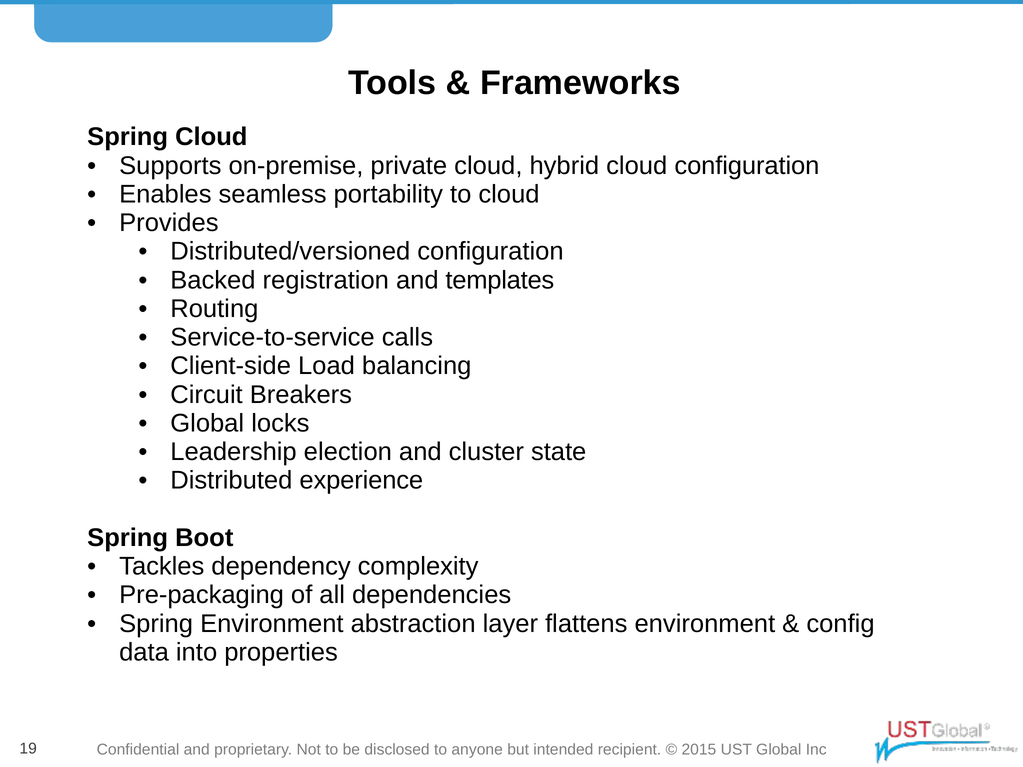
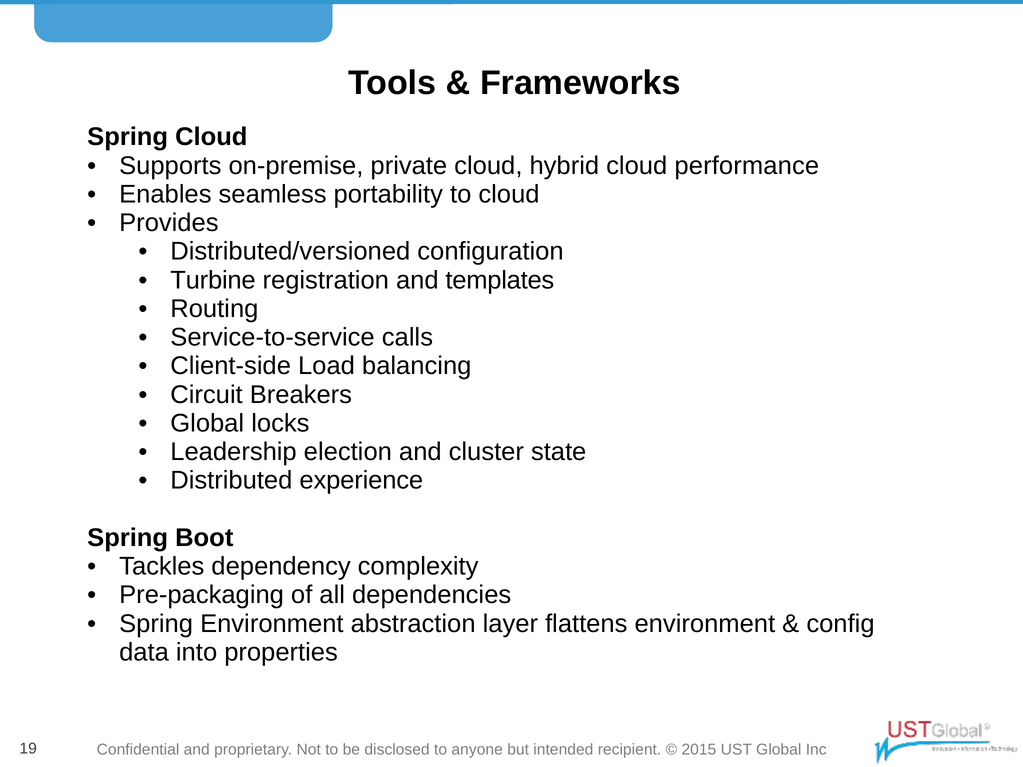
cloud configuration: configuration -> performance
Backed: Backed -> Turbine
